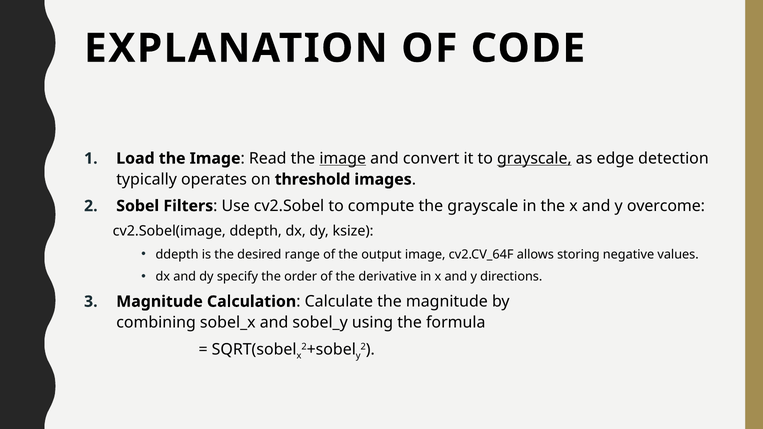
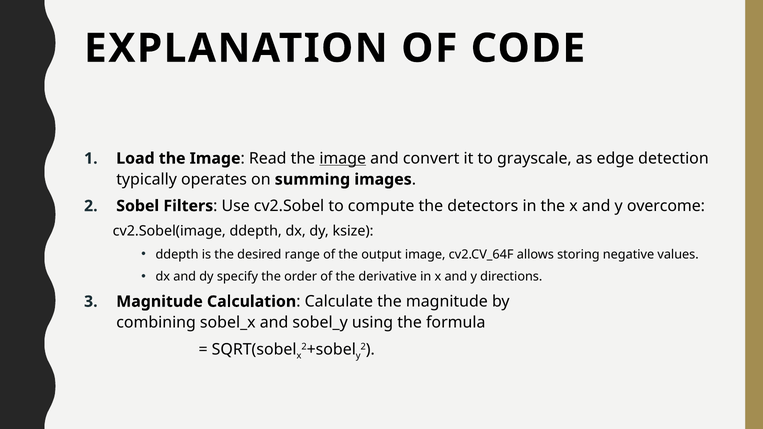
grayscale at (534, 158) underline: present -> none
threshold: threshold -> summing
the grayscale: grayscale -> detectors
